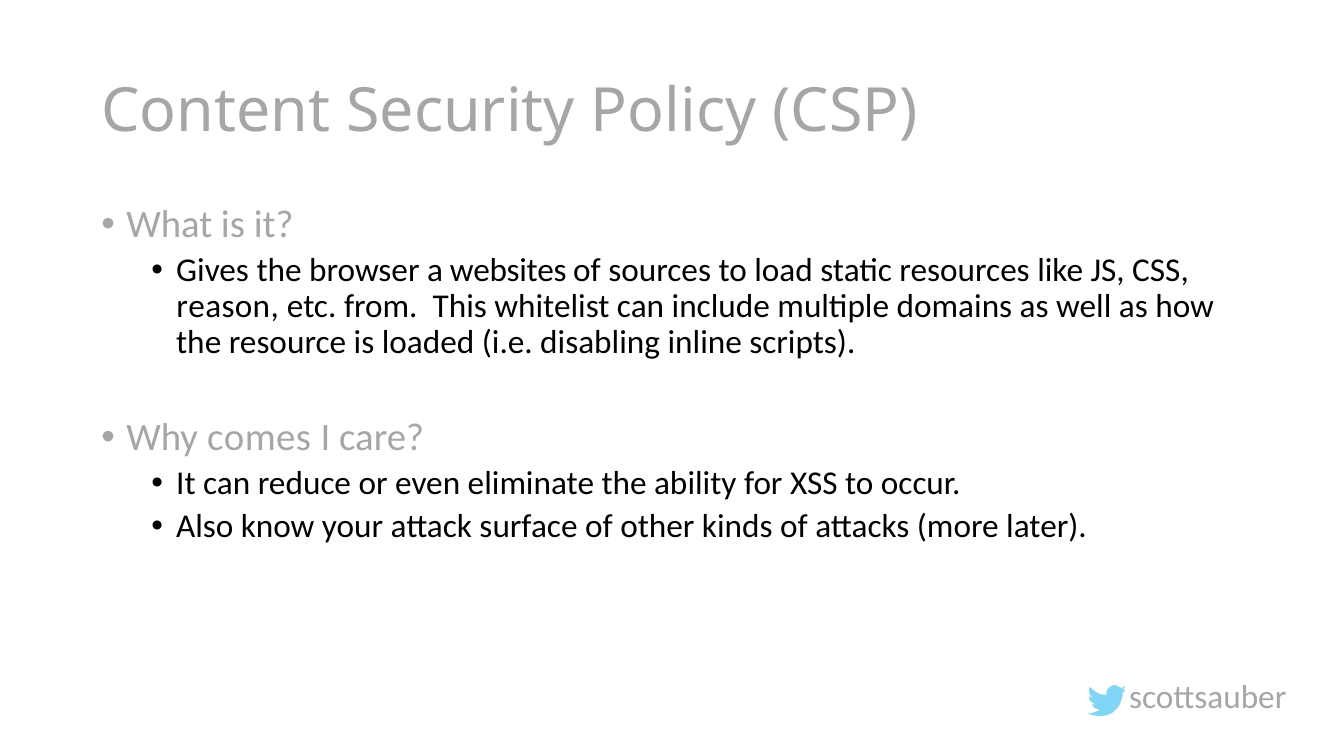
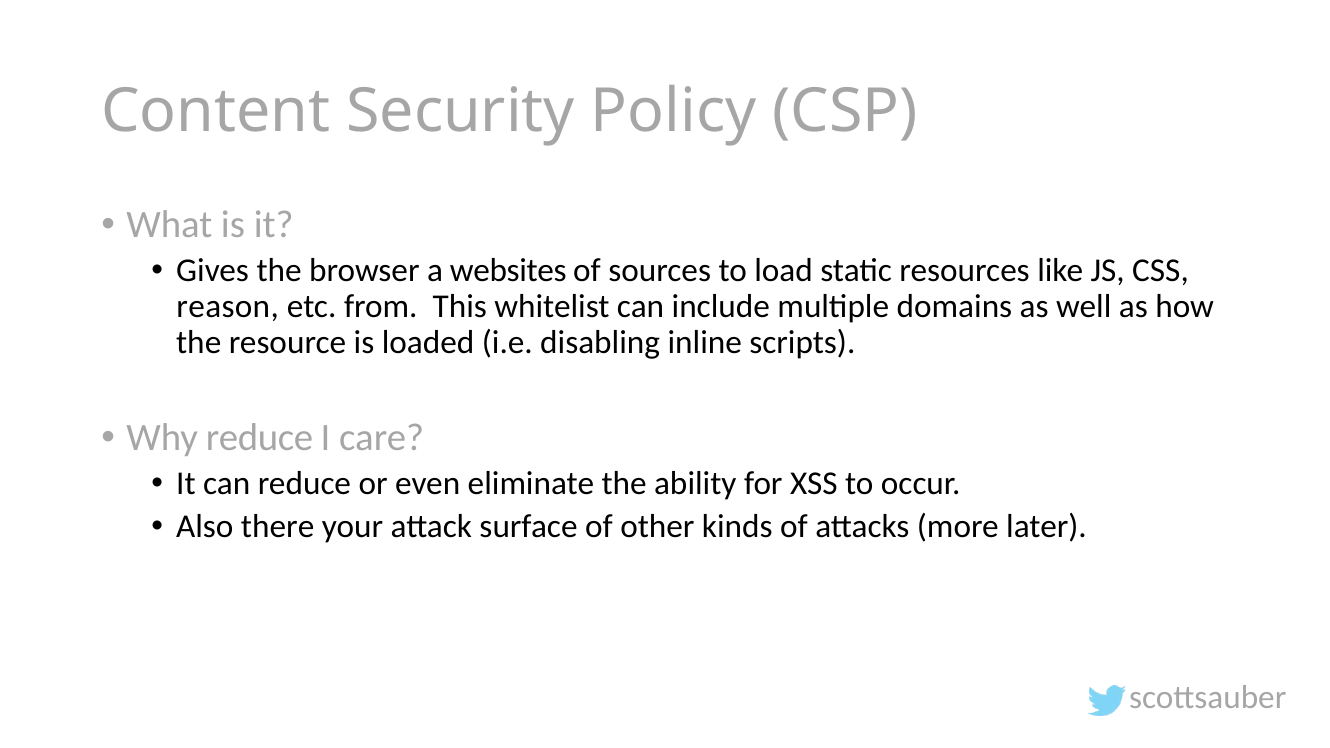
Why comes: comes -> reduce
know: know -> there
